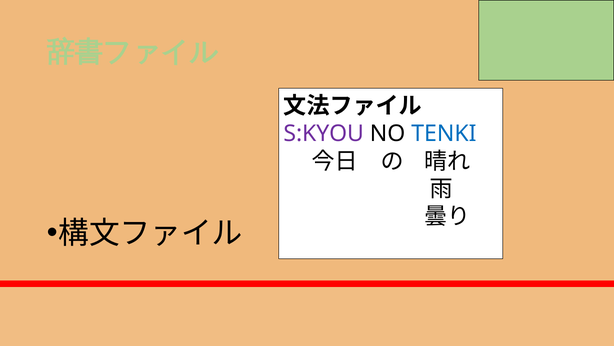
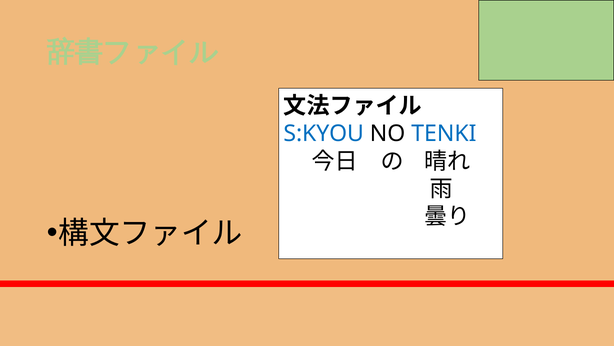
S:KYOU colour: purple -> blue
